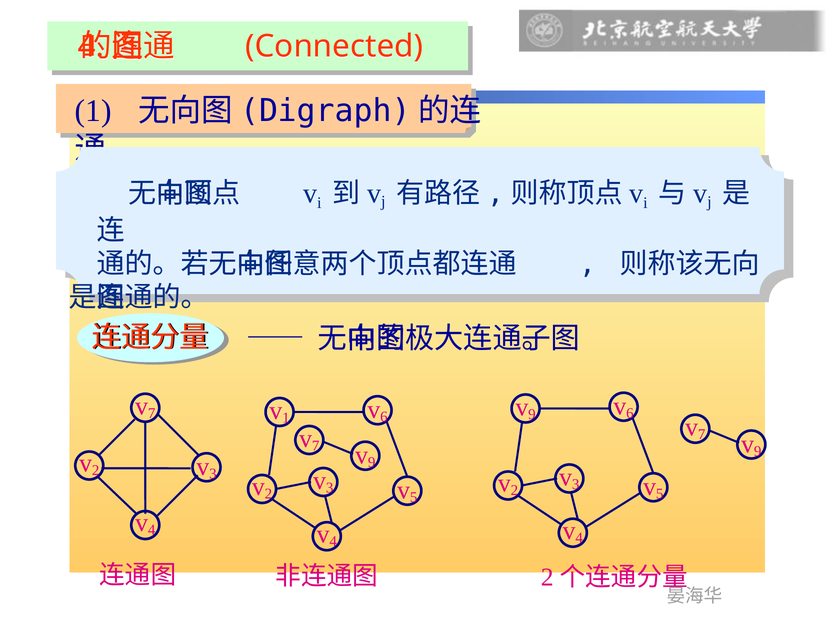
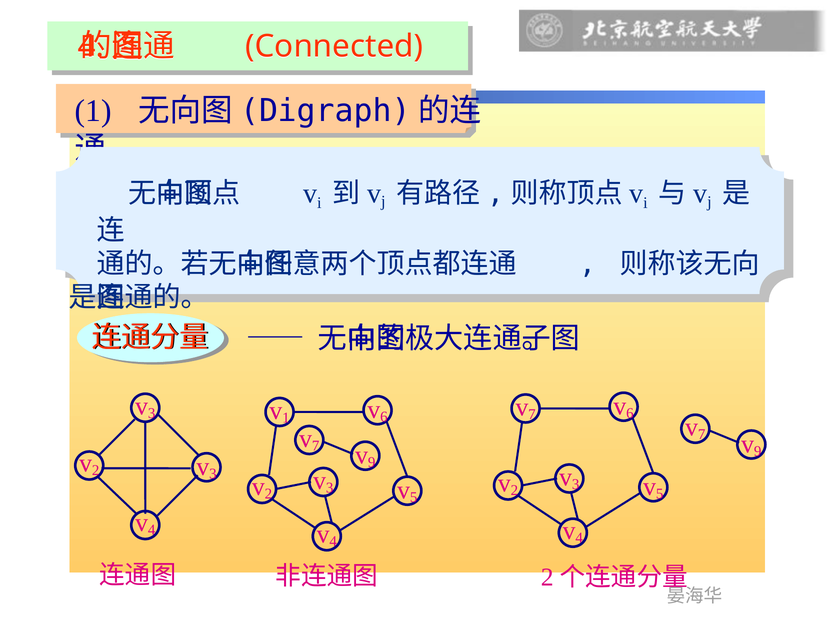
7 at (152, 413): 7 -> 3
9 at (532, 414): 9 -> 7
